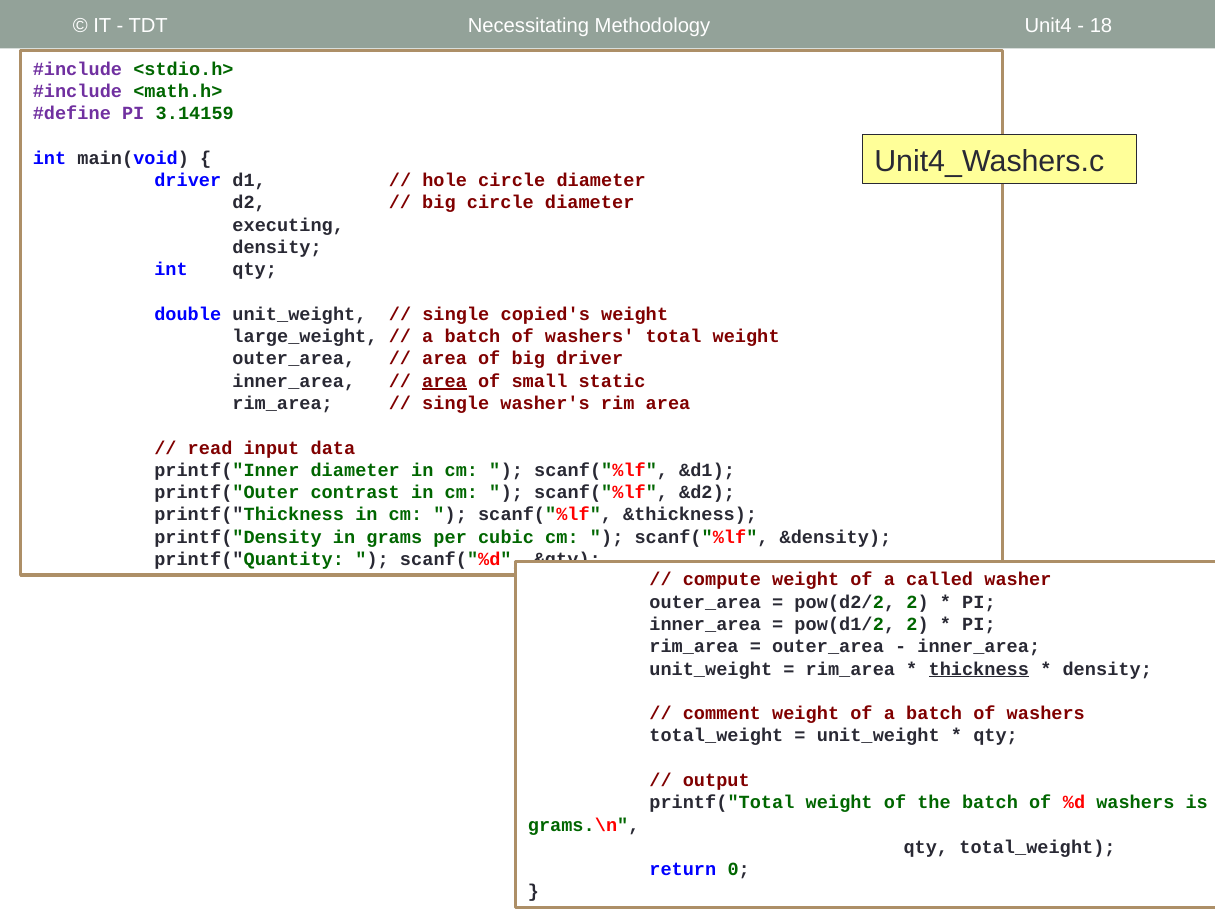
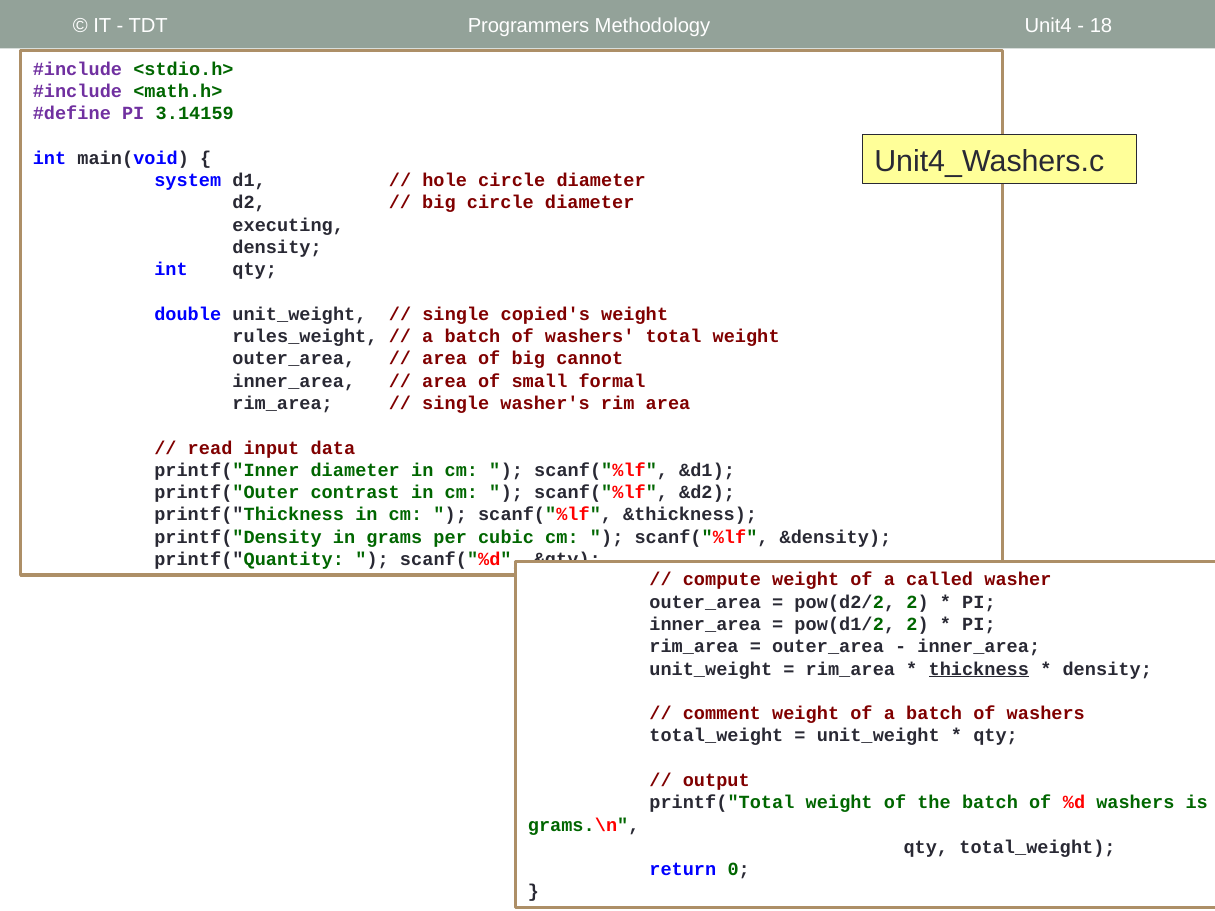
Necessitating: Necessitating -> Programmers
driver at (188, 181): driver -> system
large_weight: large_weight -> rules_weight
big driver: driver -> cannot
area at (445, 381) underline: present -> none
static: static -> formal
